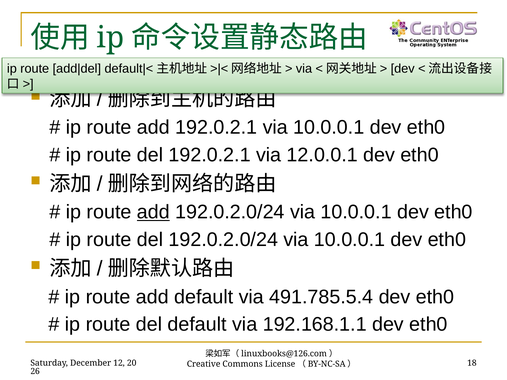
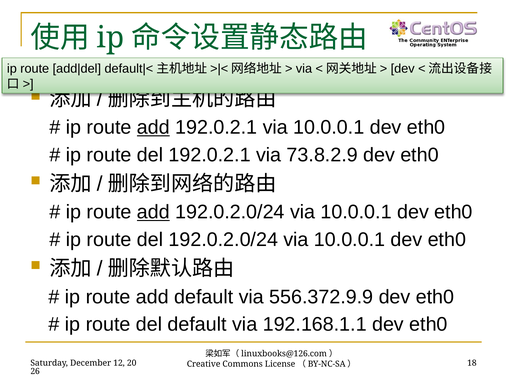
add at (153, 127) underline: none -> present
12.0.0.1: 12.0.0.1 -> 73.8.2.9
491.785.5.4: 491.785.5.4 -> 556.372.9.9
